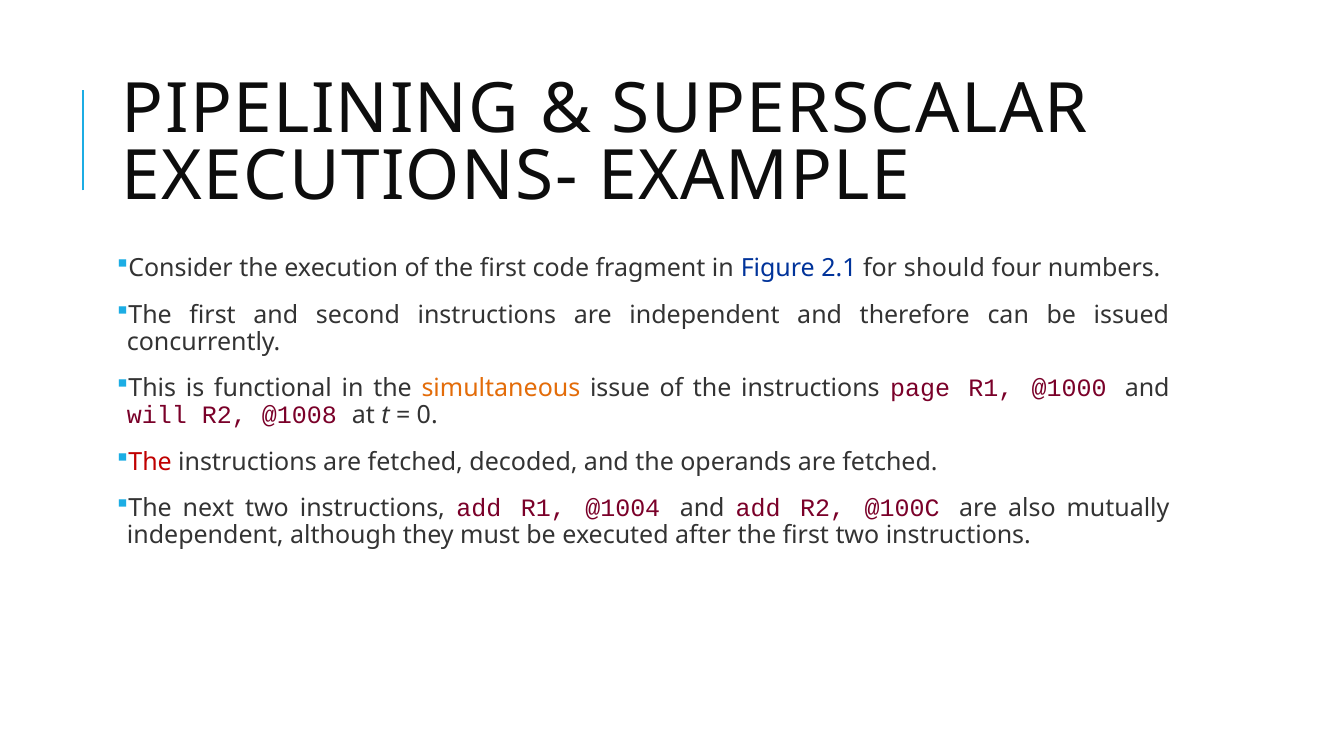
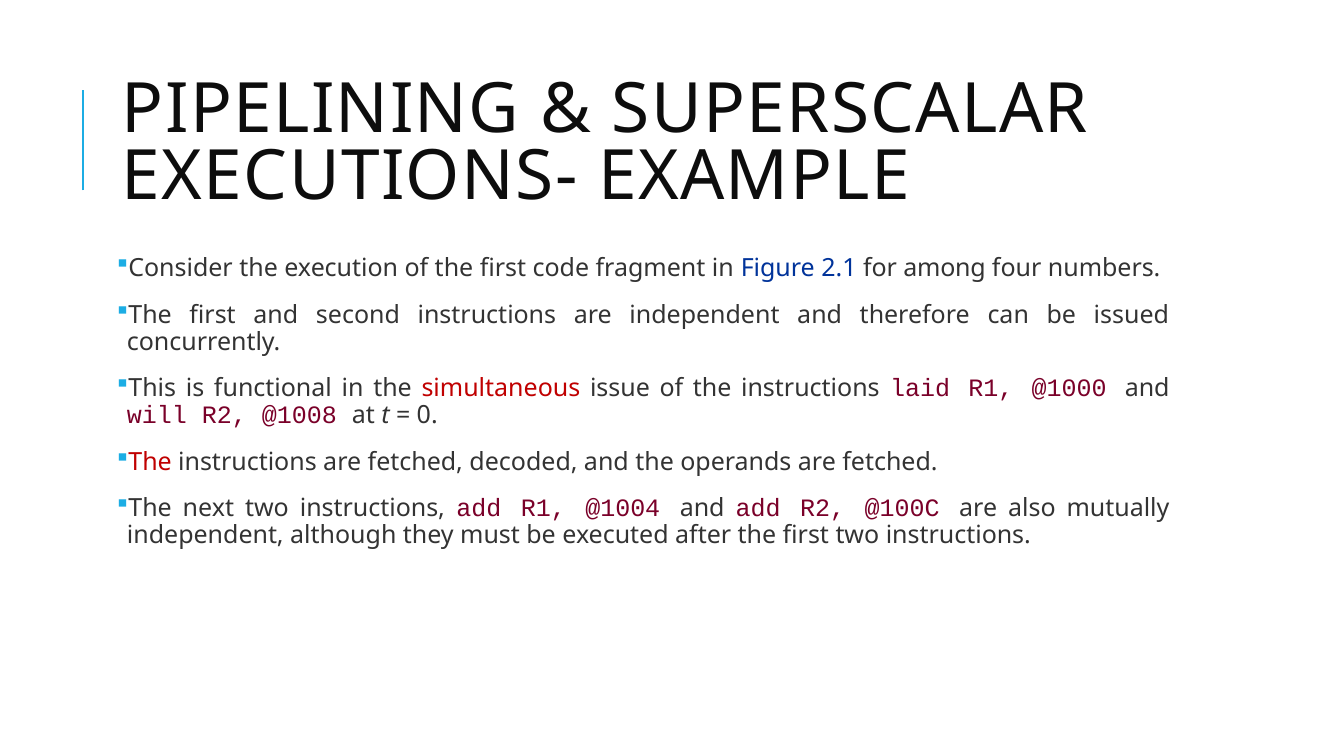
should: should -> among
simultaneous colour: orange -> red
page: page -> laid
